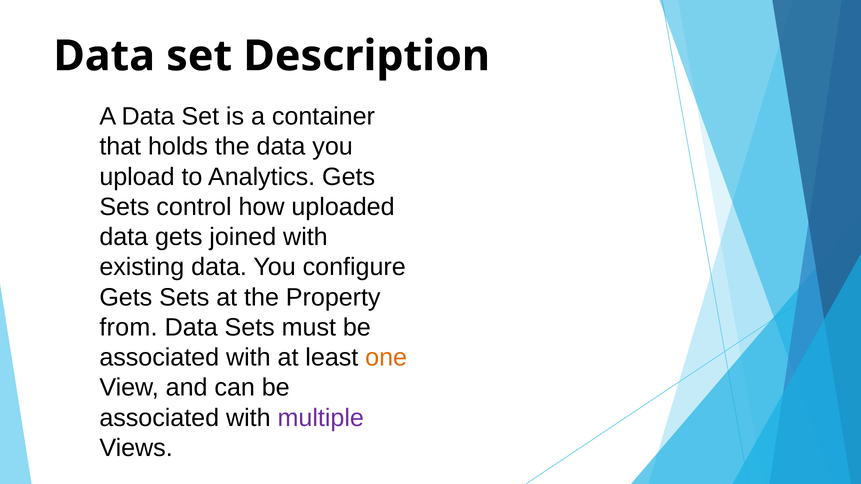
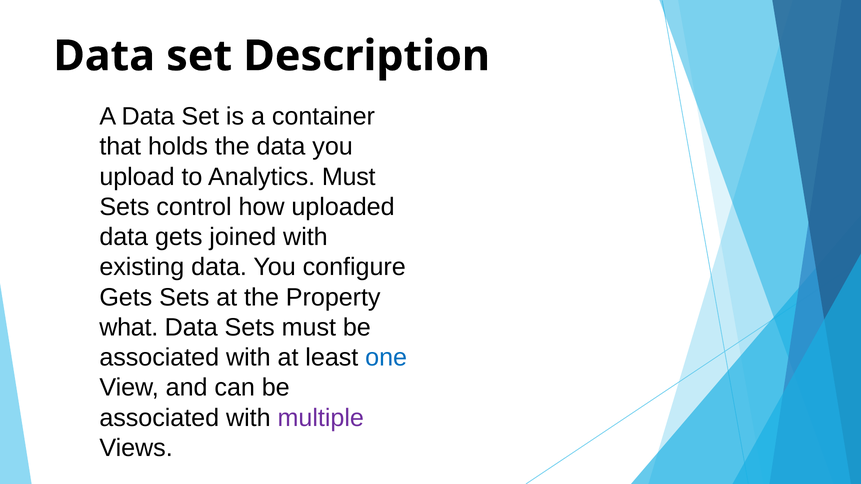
Analytics Gets: Gets -> Must
from: from -> what
one colour: orange -> blue
